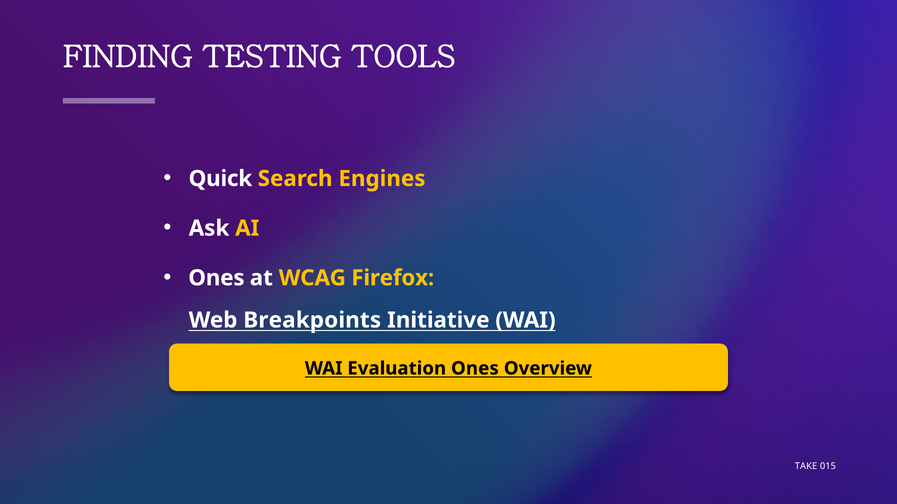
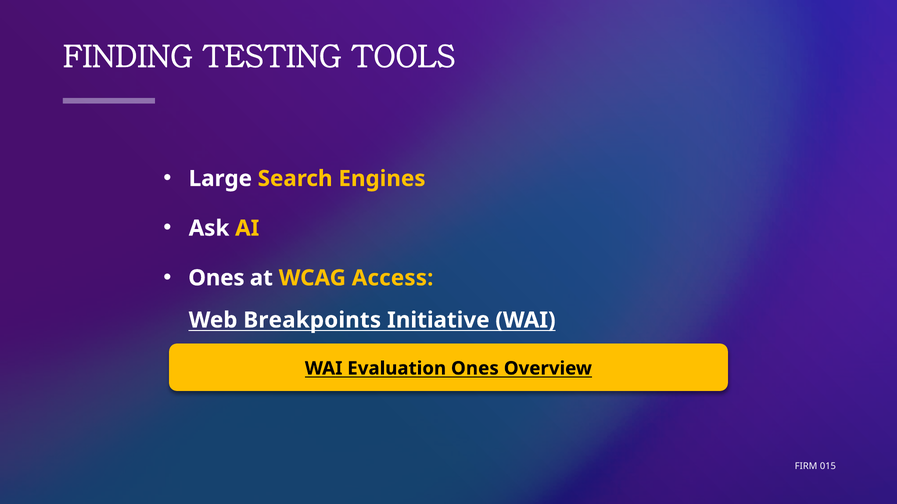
Quick: Quick -> Large
Firefox: Firefox -> Access
TAKE: TAKE -> FIRM
